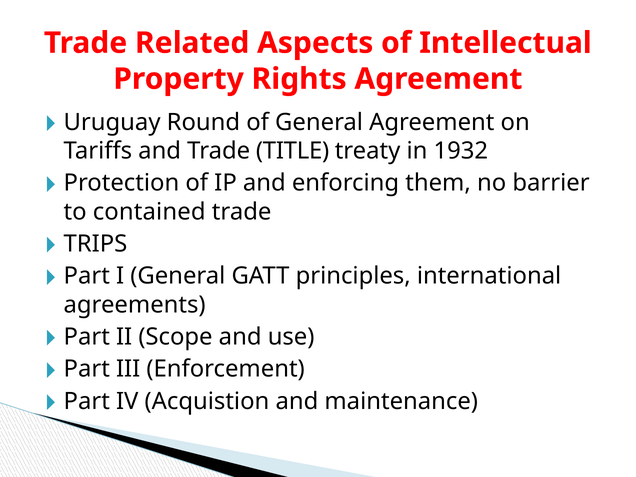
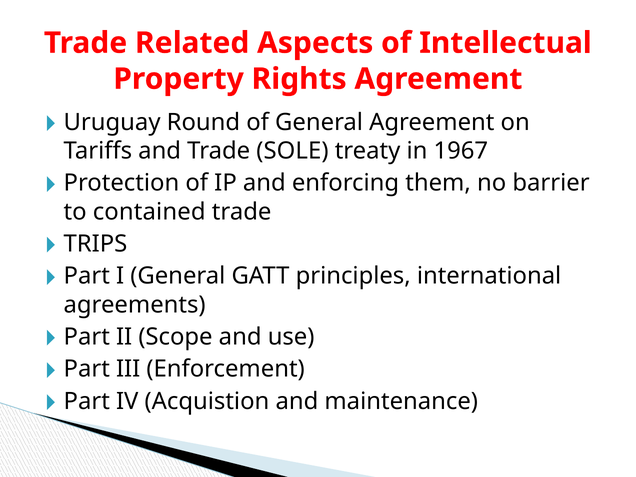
TITLE: TITLE -> SOLE
1932: 1932 -> 1967
